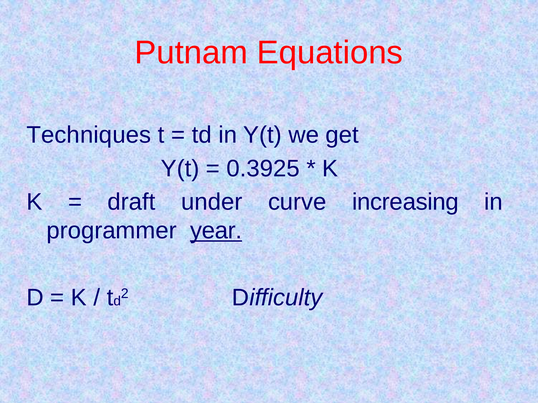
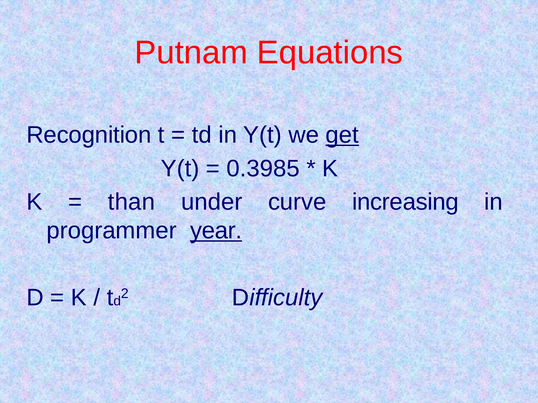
Techniques: Techniques -> Recognition
get underline: none -> present
0.3925: 0.3925 -> 0.3985
draft: draft -> than
